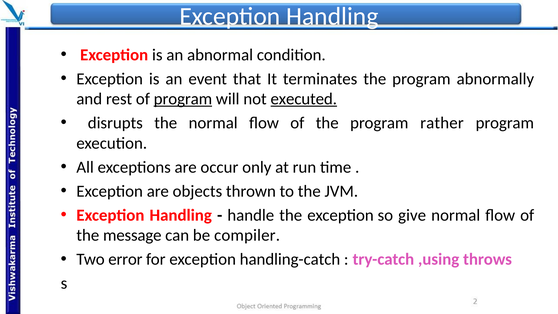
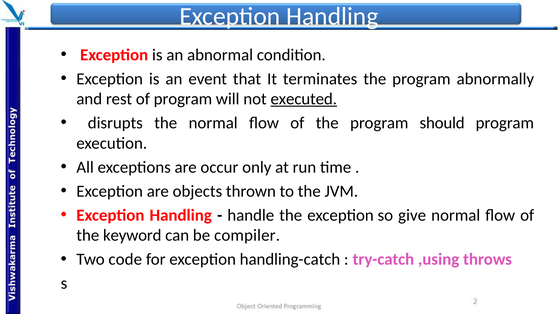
program at (183, 99) underline: present -> none
rather: rather -> should
message: message -> keyword
error: error -> code
